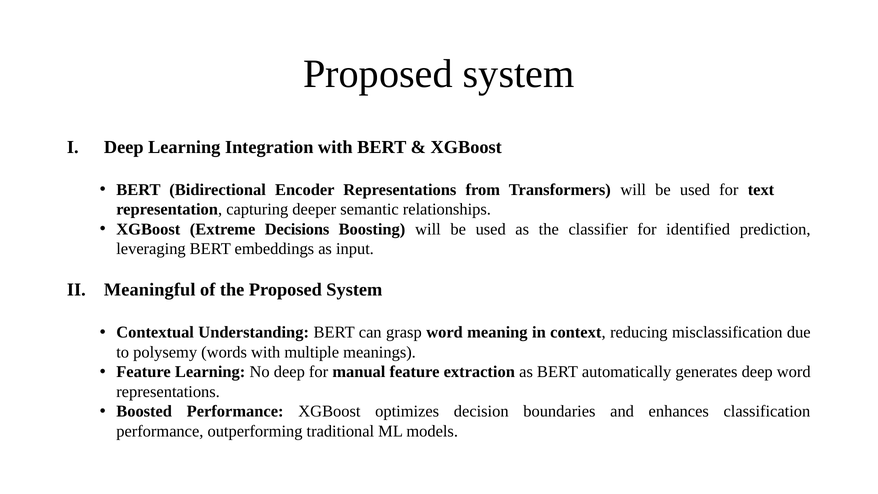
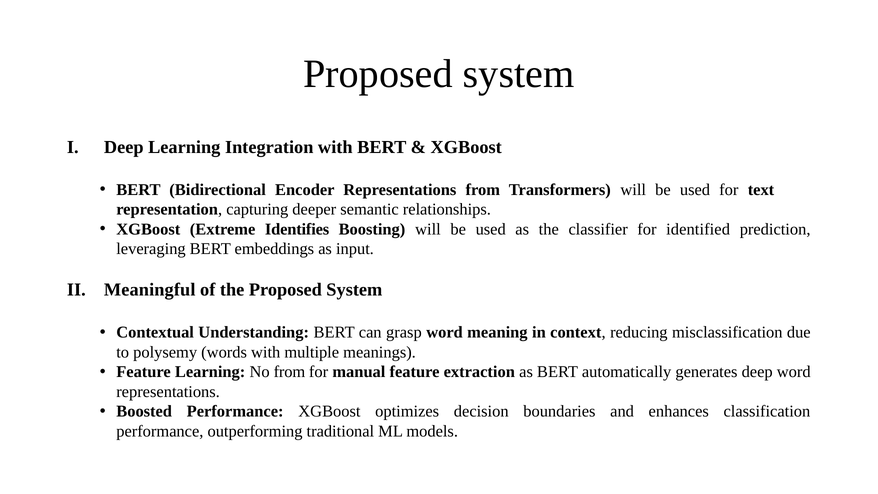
Decisions: Decisions -> Identifies
No deep: deep -> from
